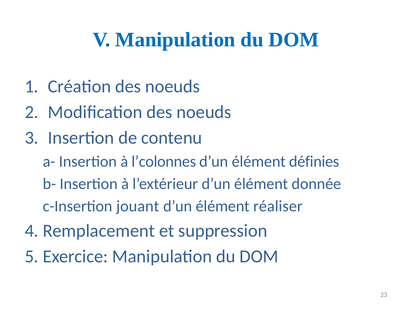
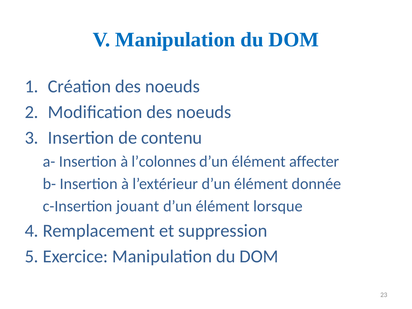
définies: définies -> affecter
réaliser: réaliser -> lorsque
